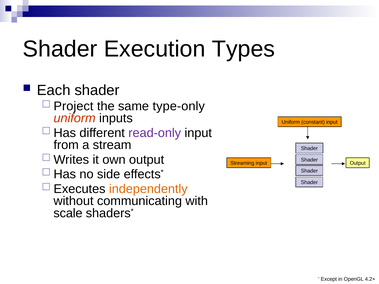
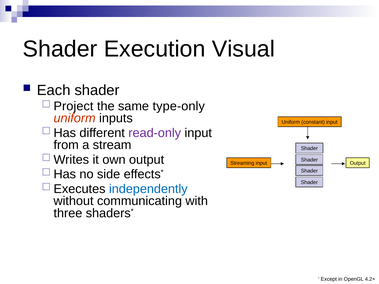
Types: Types -> Visual
independently colour: orange -> blue
scale: scale -> three
